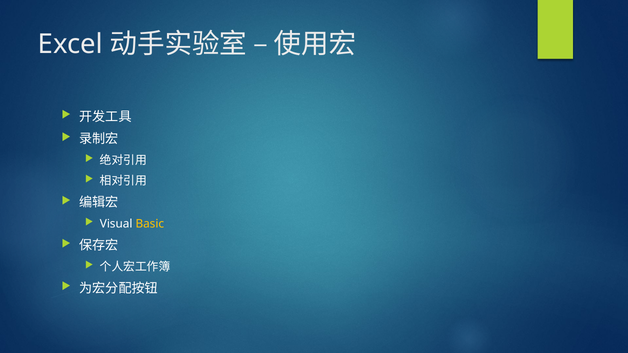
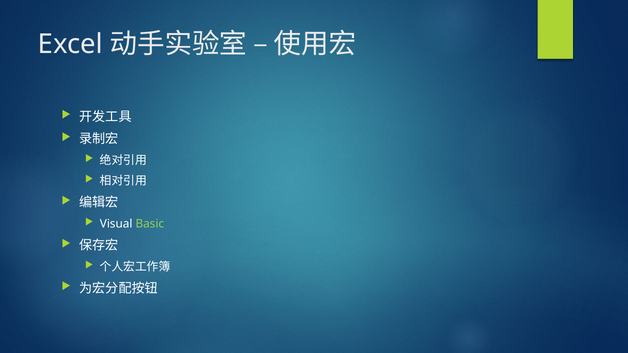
Basic colour: yellow -> light green
